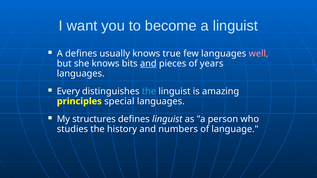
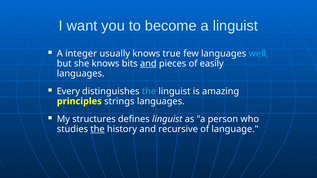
A defines: defines -> integer
well colour: pink -> light blue
years: years -> easily
special: special -> strings
the at (98, 129) underline: none -> present
numbers: numbers -> recursive
